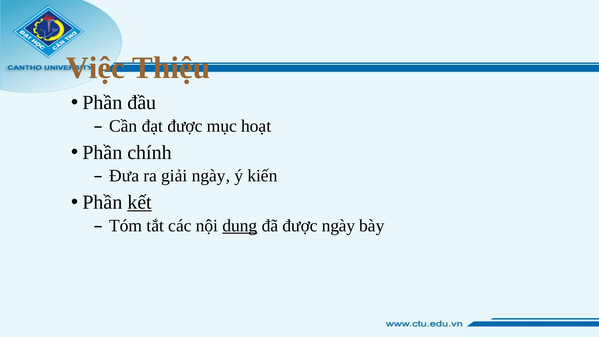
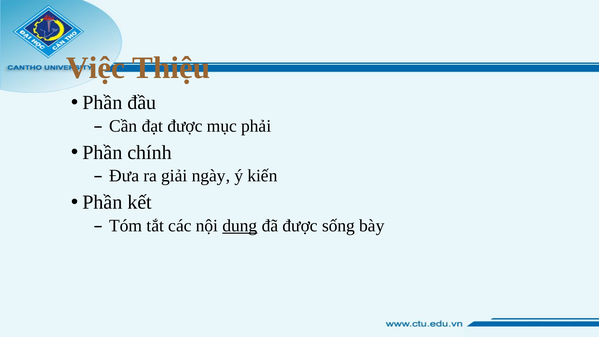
hoạt: hoạt -> phải
kết underline: present -> none
được ngày: ngày -> sống
